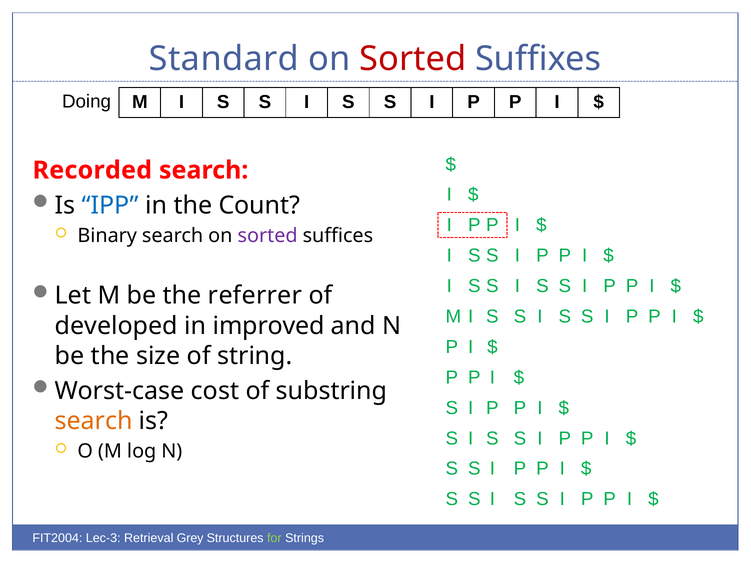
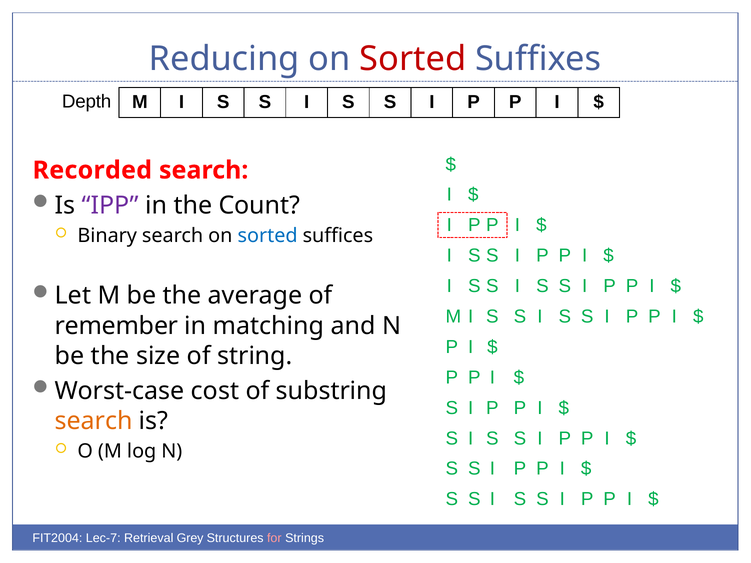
Standard: Standard -> Reducing
Doing: Doing -> Depth
IPP colour: blue -> purple
sorted at (268, 236) colour: purple -> blue
referrer: referrer -> average
developed: developed -> remember
improved: improved -> matching
Lec-3: Lec-3 -> Lec-7
for colour: light green -> pink
